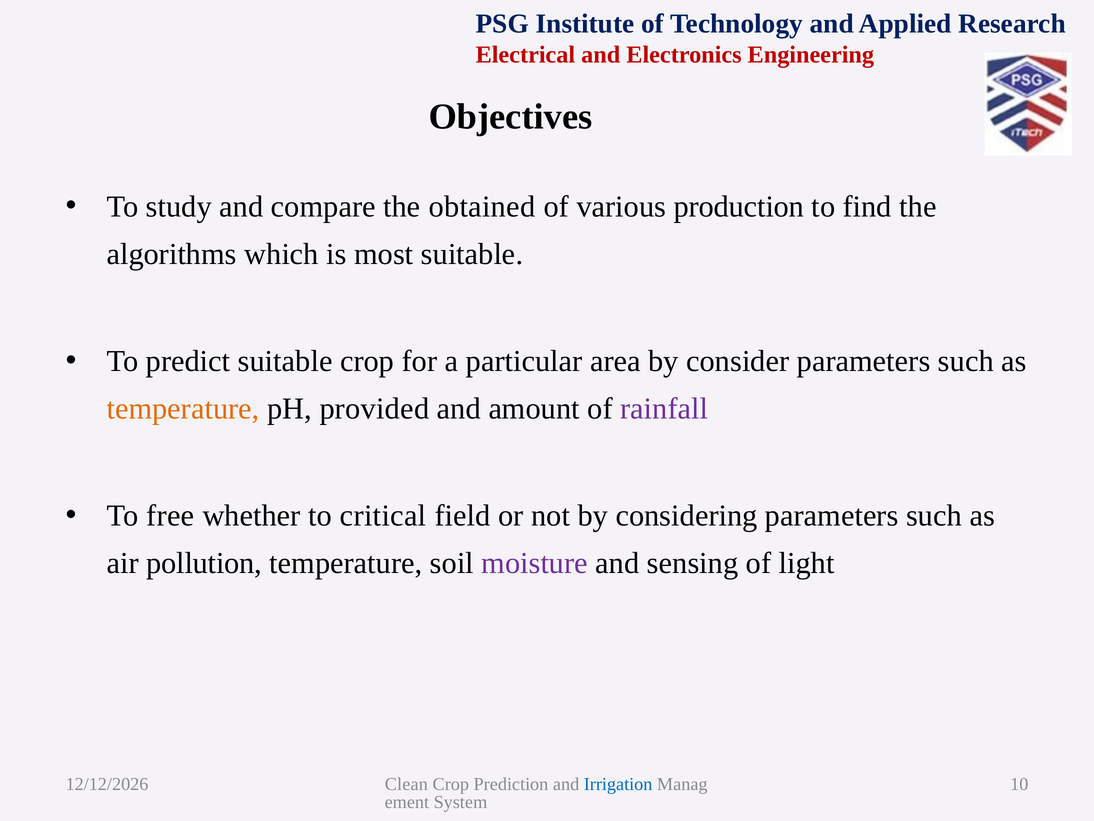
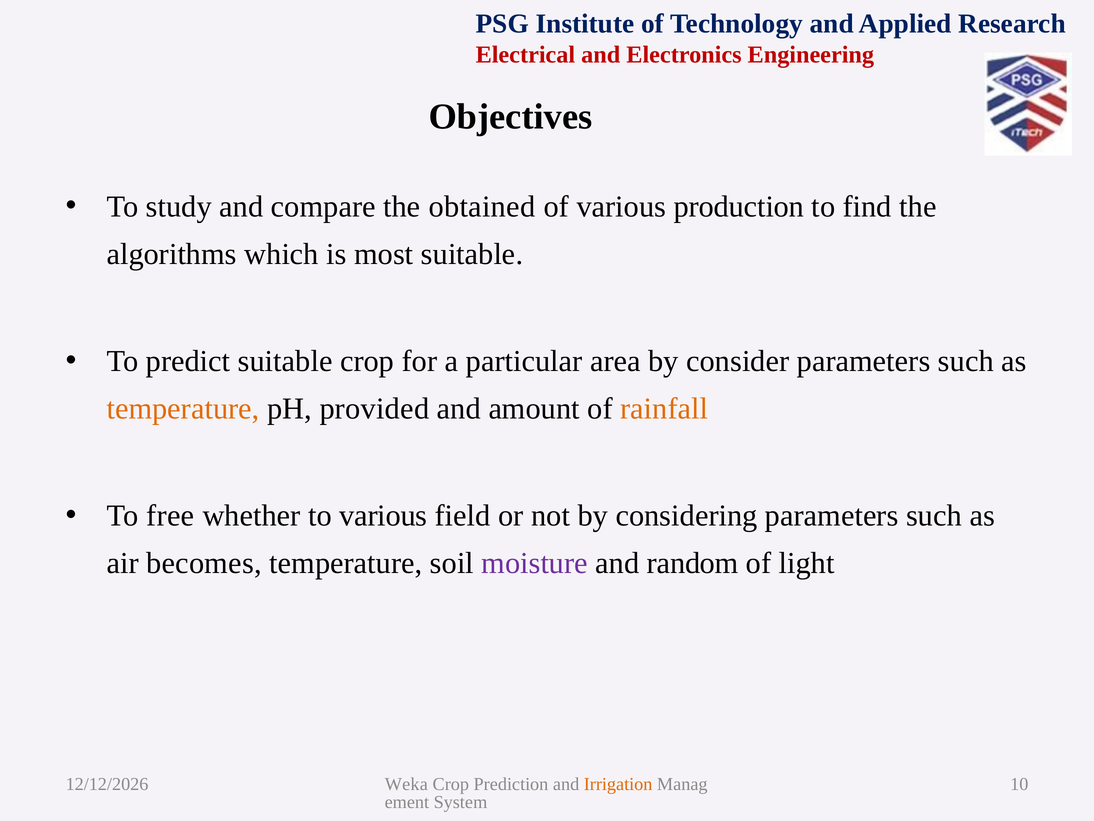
rainfall colour: purple -> orange
to critical: critical -> various
pollution: pollution -> becomes
sensing: sensing -> random
Clean: Clean -> Weka
Irrigation colour: blue -> orange
